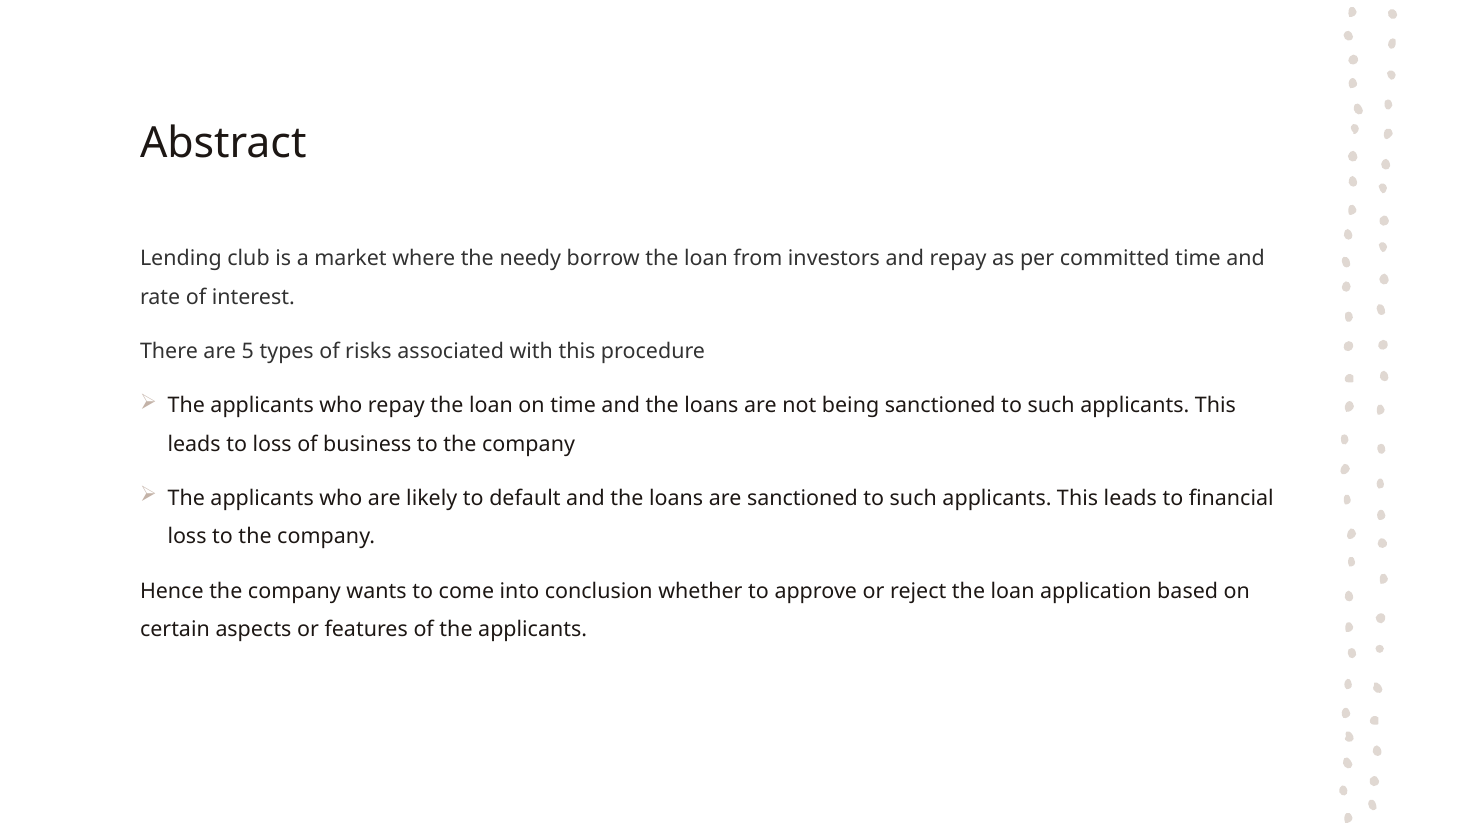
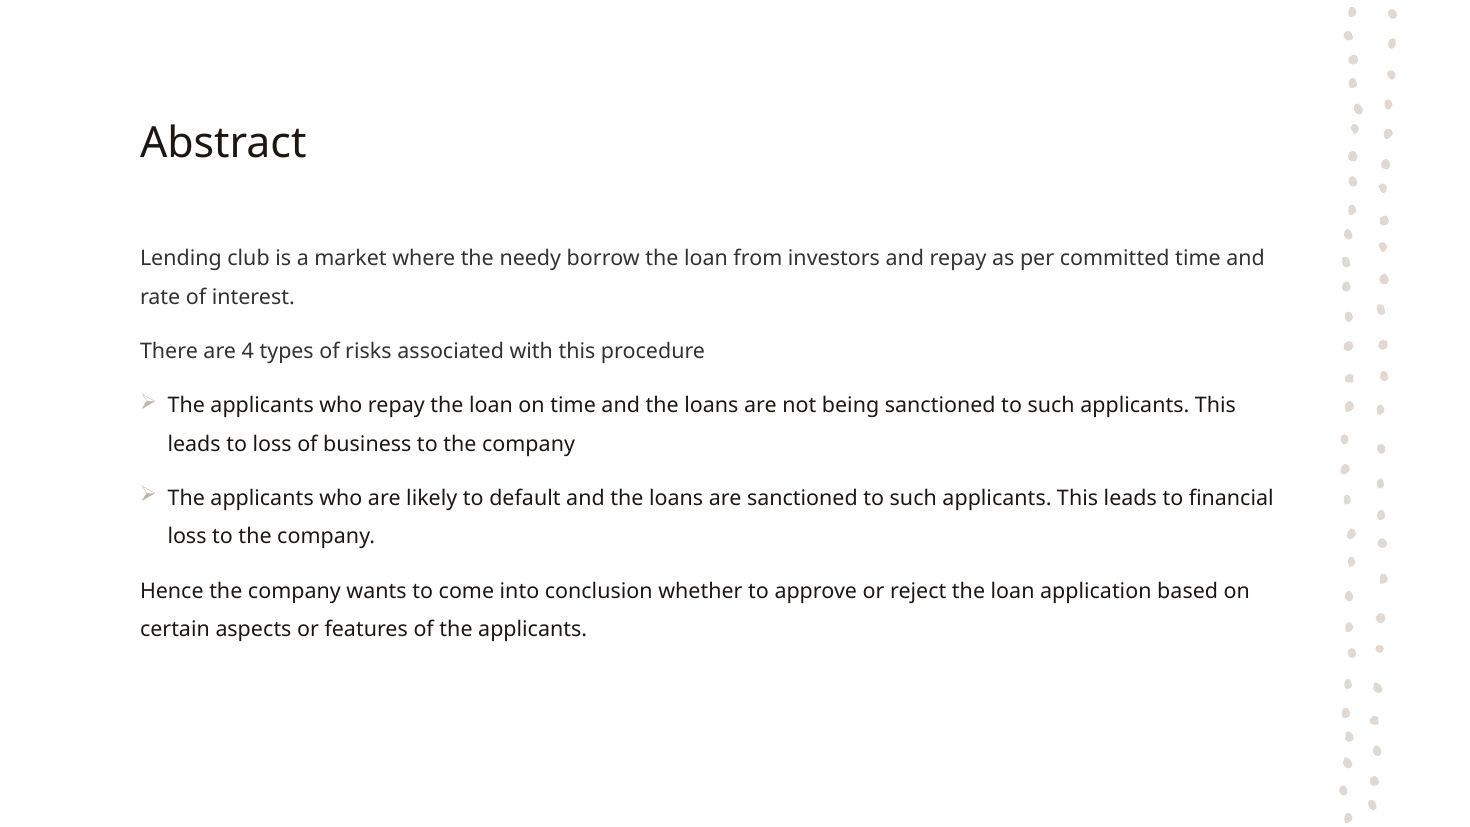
5: 5 -> 4
